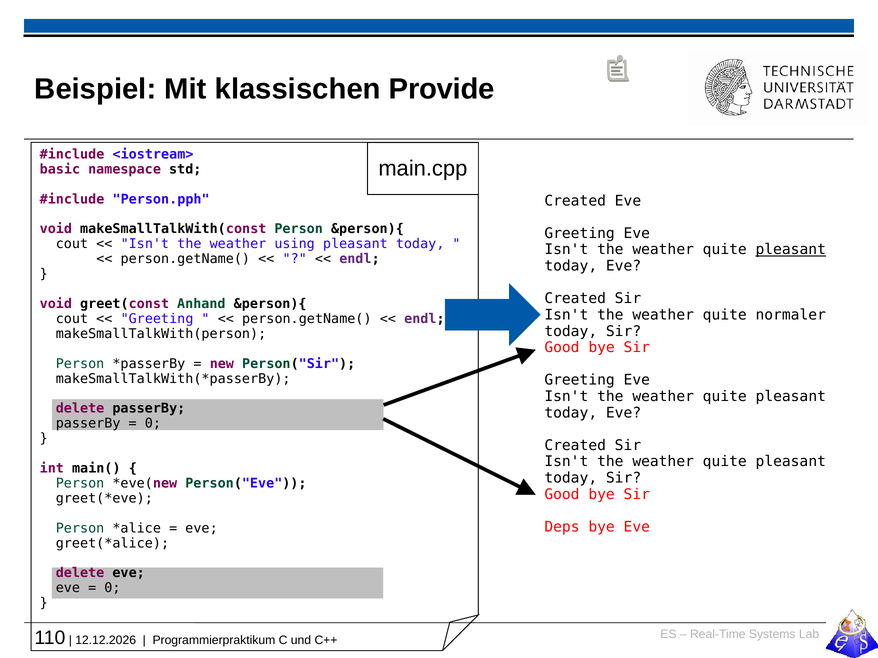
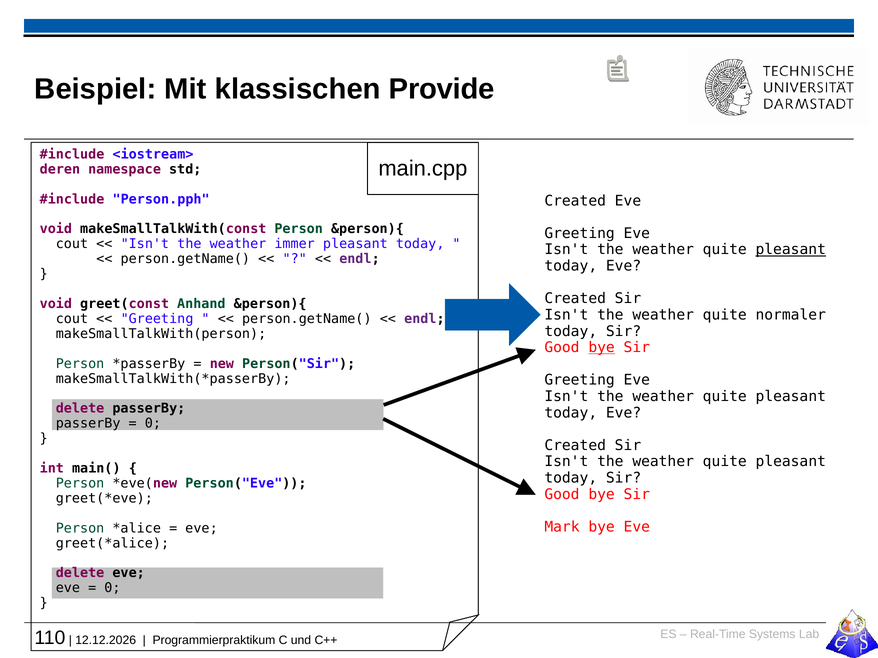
basic: basic -> deren
using: using -> immer
bye at (602, 348) underline: none -> present
Deps: Deps -> Mark
